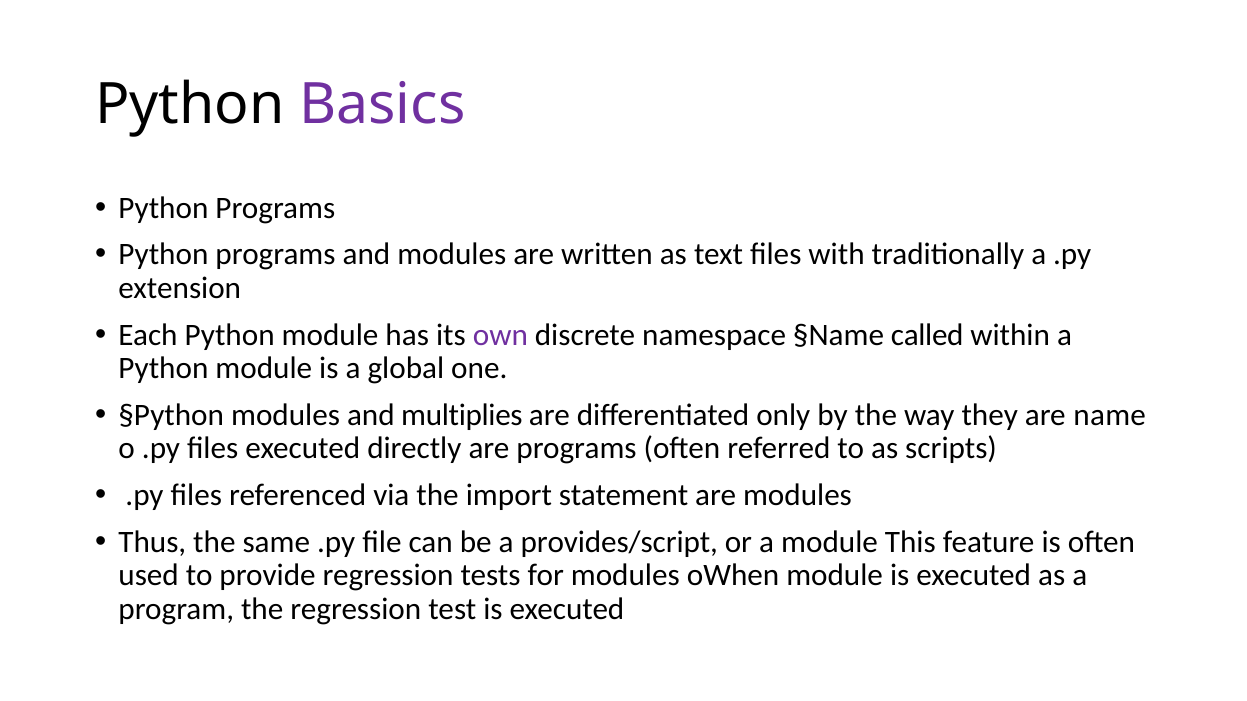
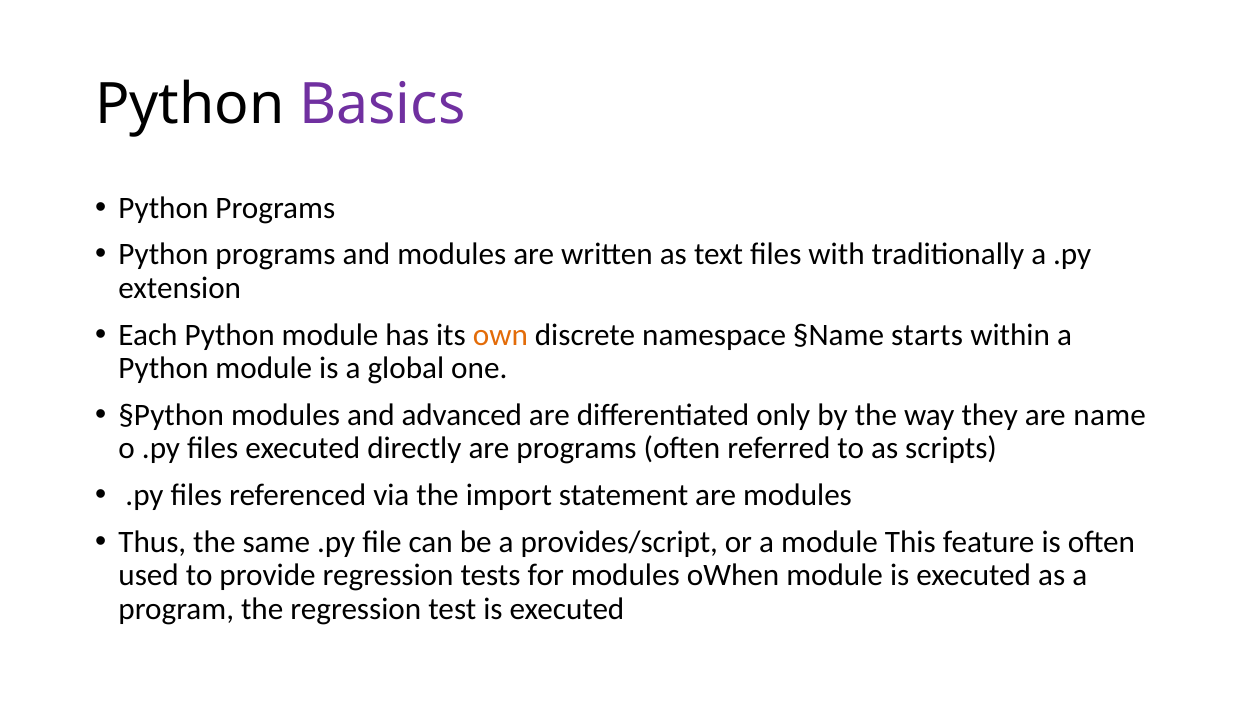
own colour: purple -> orange
called: called -> starts
multiplies: multiplies -> advanced
